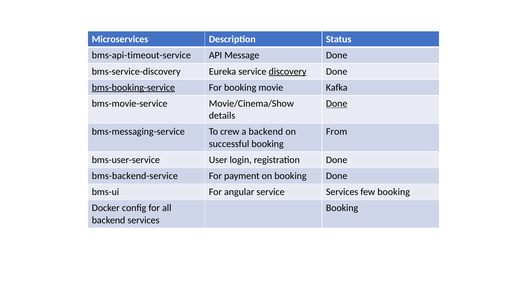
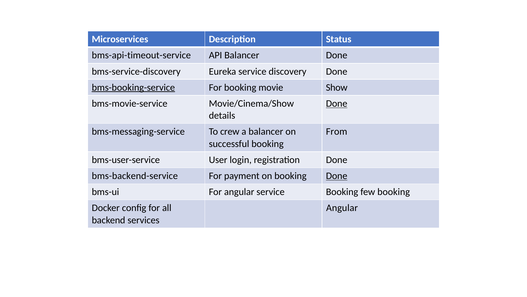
API Message: Message -> Balancer
discovery underline: present -> none
Kafka: Kafka -> Show
a backend: backend -> balancer
Done at (337, 176) underline: none -> present
service Services: Services -> Booking
Booking at (342, 208): Booking -> Angular
